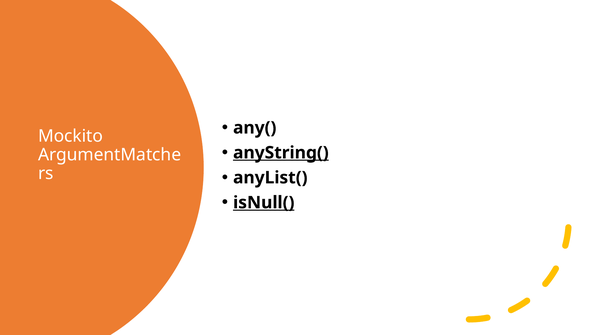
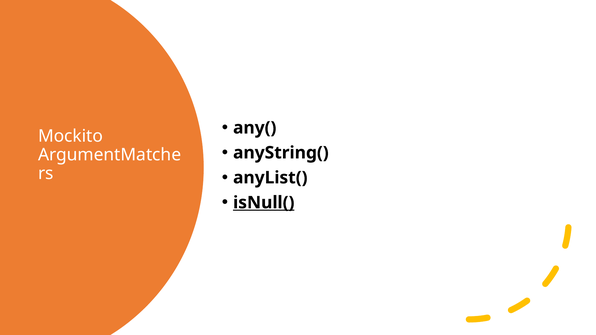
anyString( underline: present -> none
